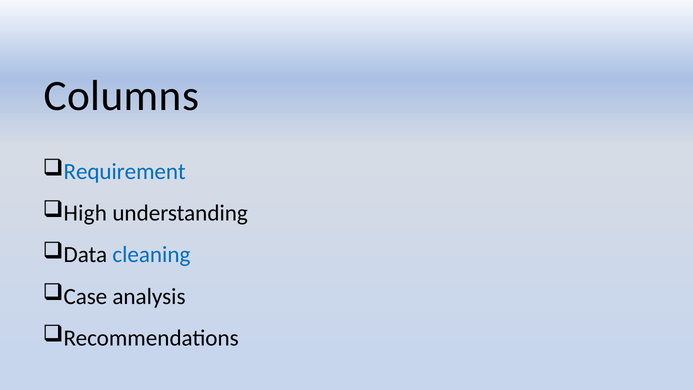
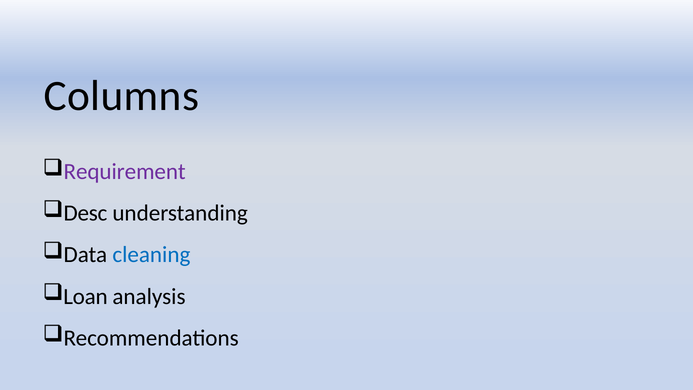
Requirement colour: blue -> purple
High: High -> Desc
Case: Case -> Loan
